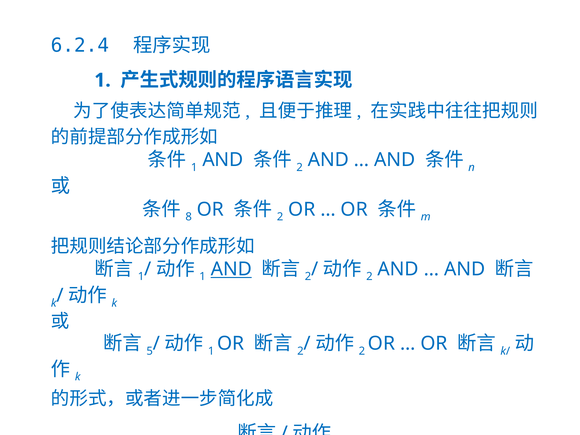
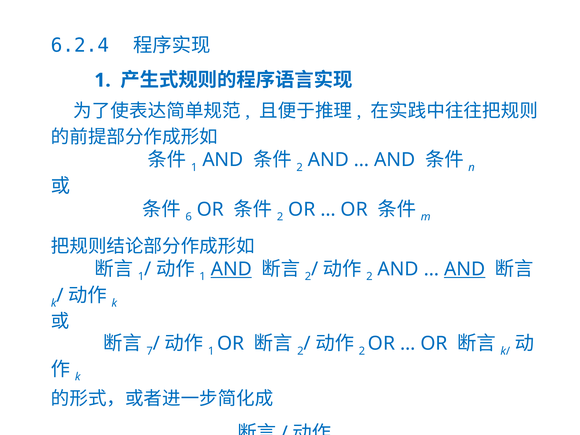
8: 8 -> 6
AND at (465, 269) underline: none -> present
5: 5 -> 7
